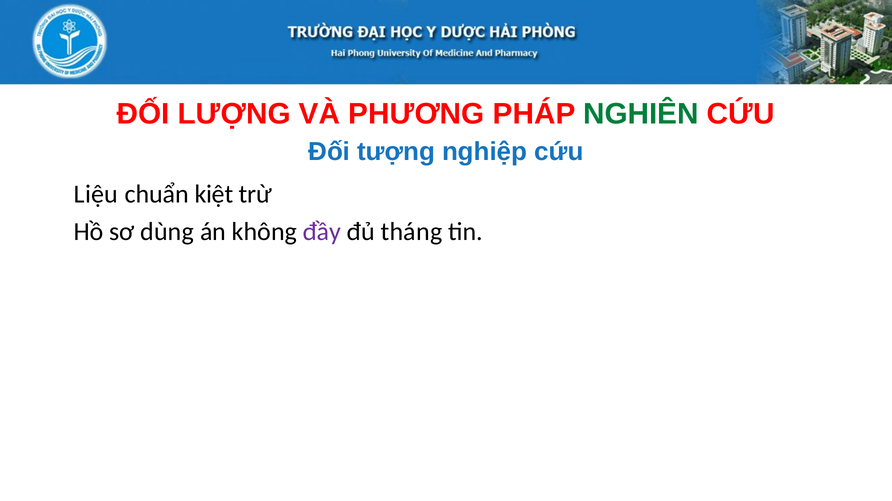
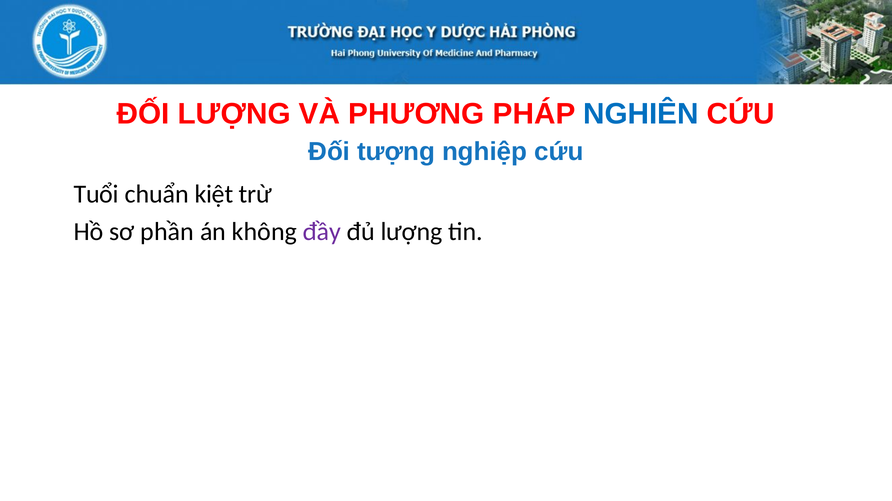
NGHIÊN colour: green -> blue
Liệu: Liệu -> Tuổi
dùng: dùng -> phần
đủ tháng: tháng -> lượng
